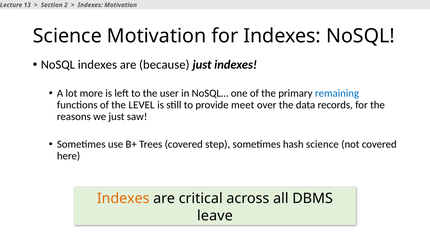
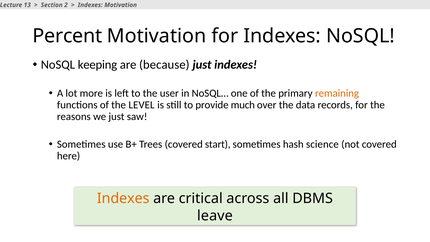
Science at (67, 36): Science -> Percent
NoSQL indexes: indexes -> keeping
remaining colour: blue -> orange
meet: meet -> much
step: step -> start
